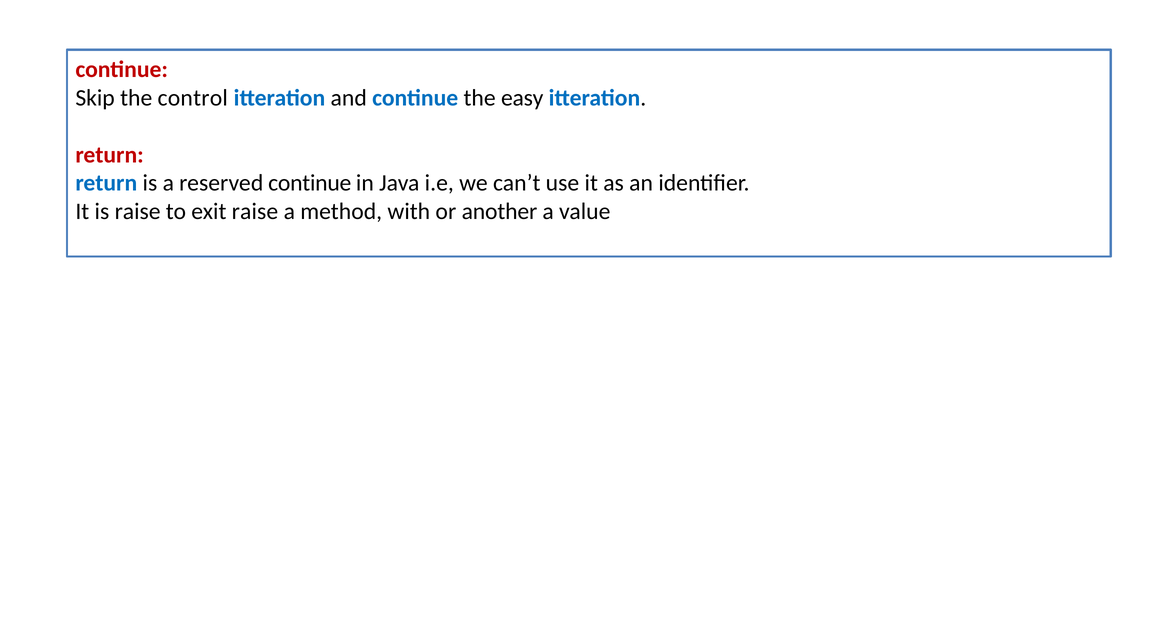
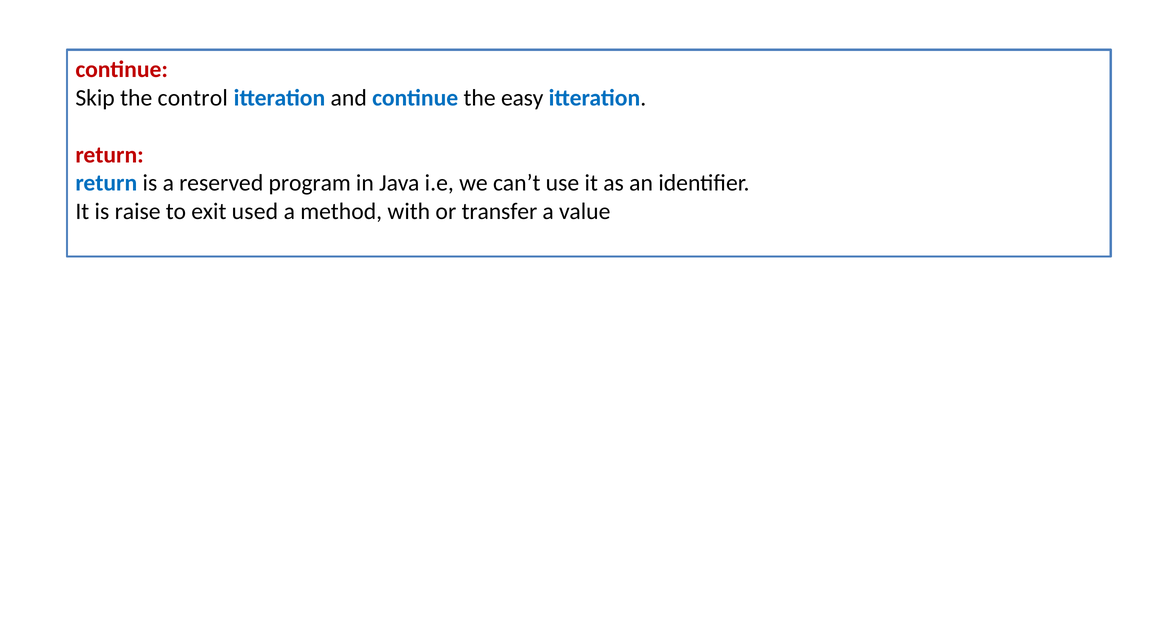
reserved continue: continue -> program
exit raise: raise -> used
another: another -> transfer
